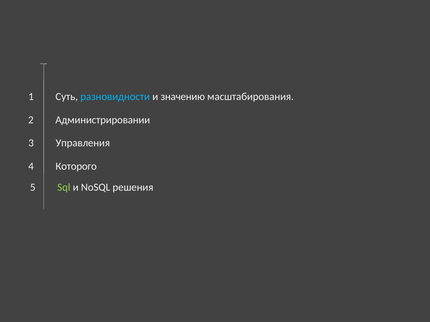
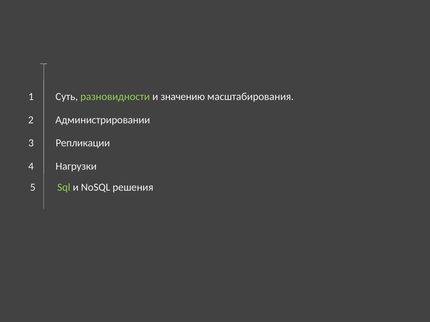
разновидности colour: light blue -> light green
Управления: Управления -> Репликации
Которого: Которого -> Нагрузки
